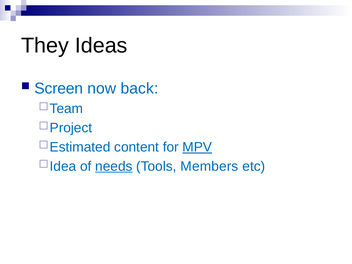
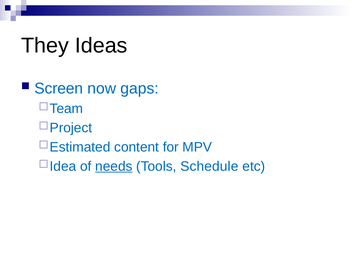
back: back -> gaps
MPV underline: present -> none
Members: Members -> Schedule
